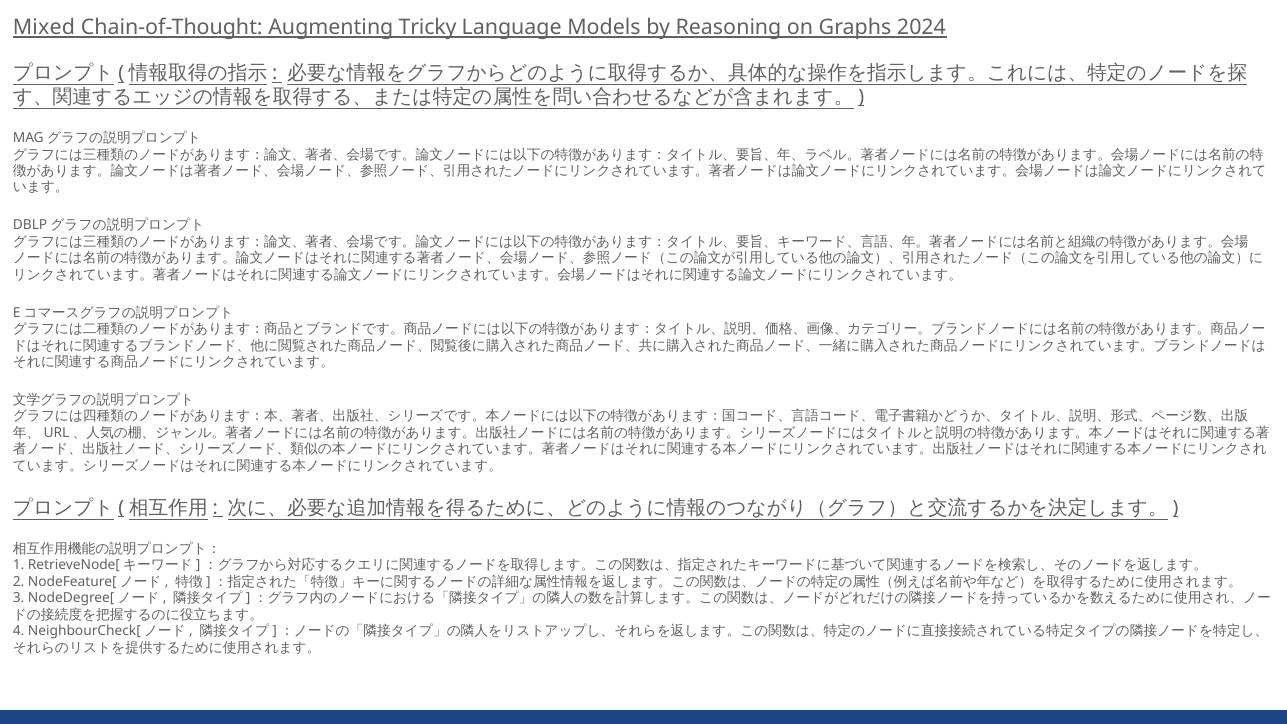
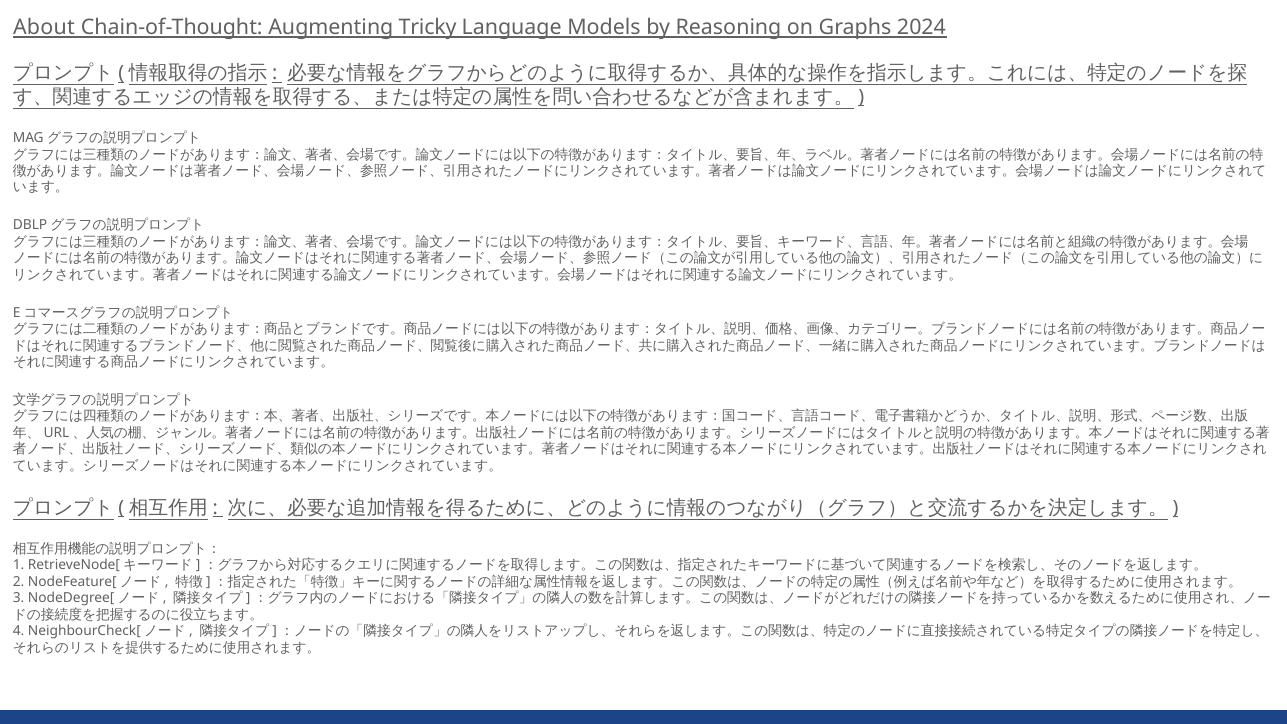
Mixed: Mixed -> About
